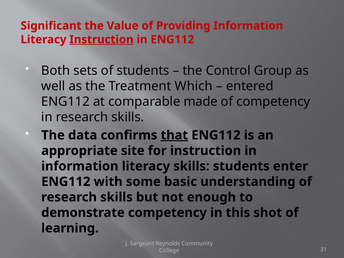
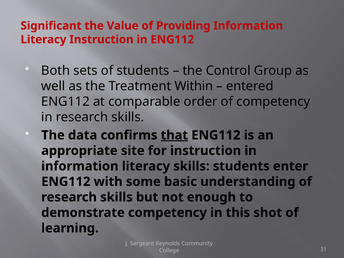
Instruction at (101, 40) underline: present -> none
Which: Which -> Within
made: made -> order
